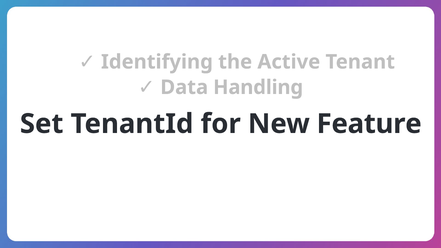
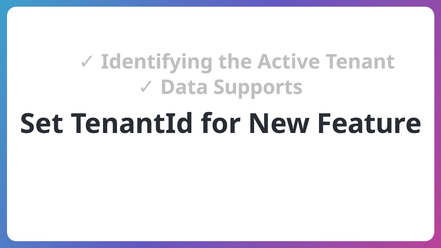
Handling: Handling -> Supports
